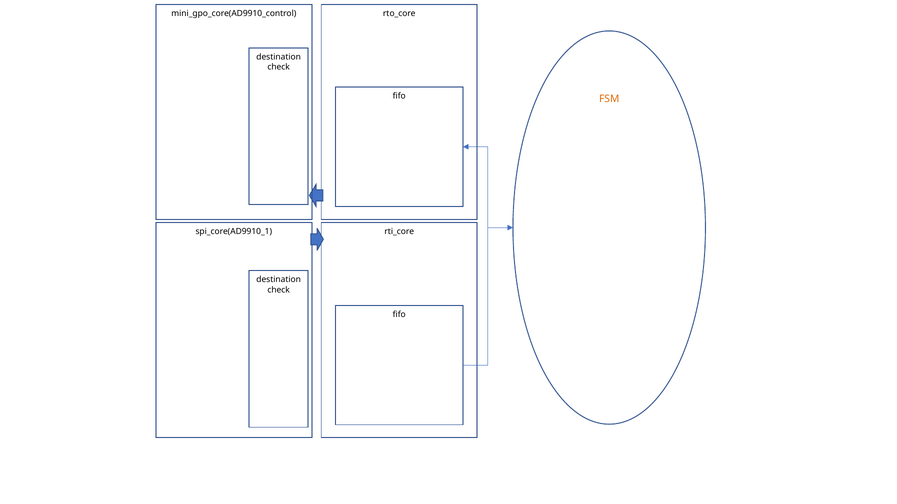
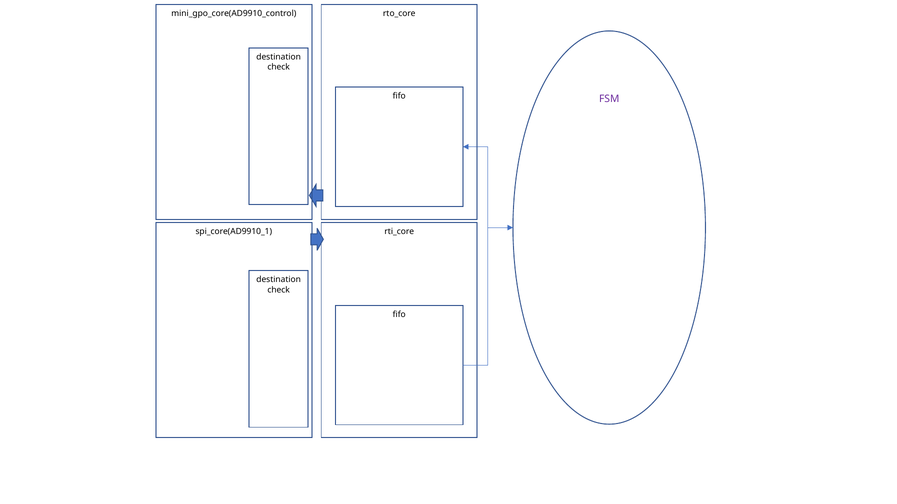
FSM colour: orange -> purple
